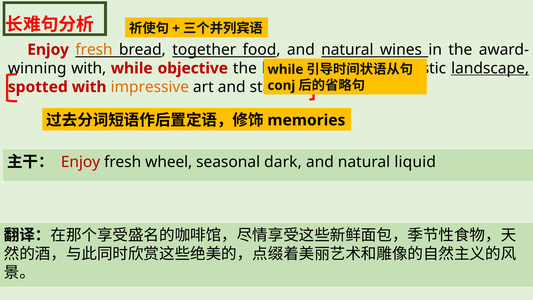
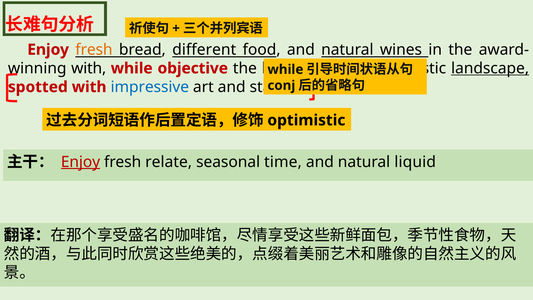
together: together -> different
impressive colour: orange -> blue
memories: memories -> optimistic
Enjoy at (80, 162) underline: none -> present
wheel: wheel -> relate
dark: dark -> time
